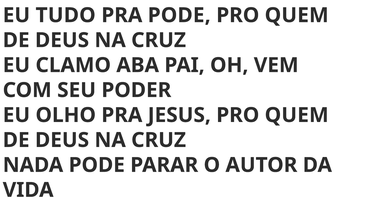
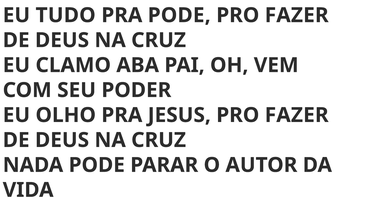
QUEM at (297, 15): QUEM -> FAZER
JESUS PRO QUEM: QUEM -> FAZER
